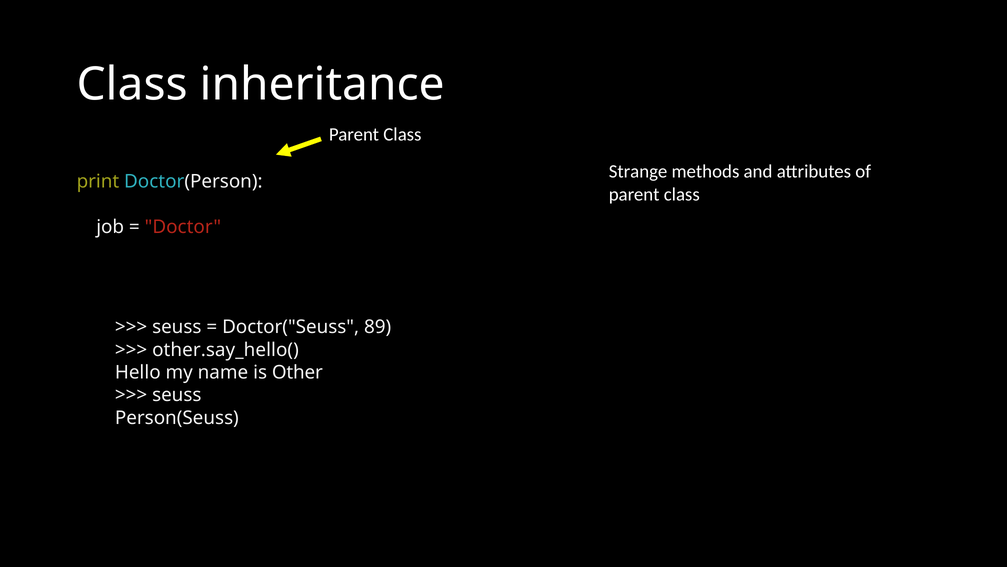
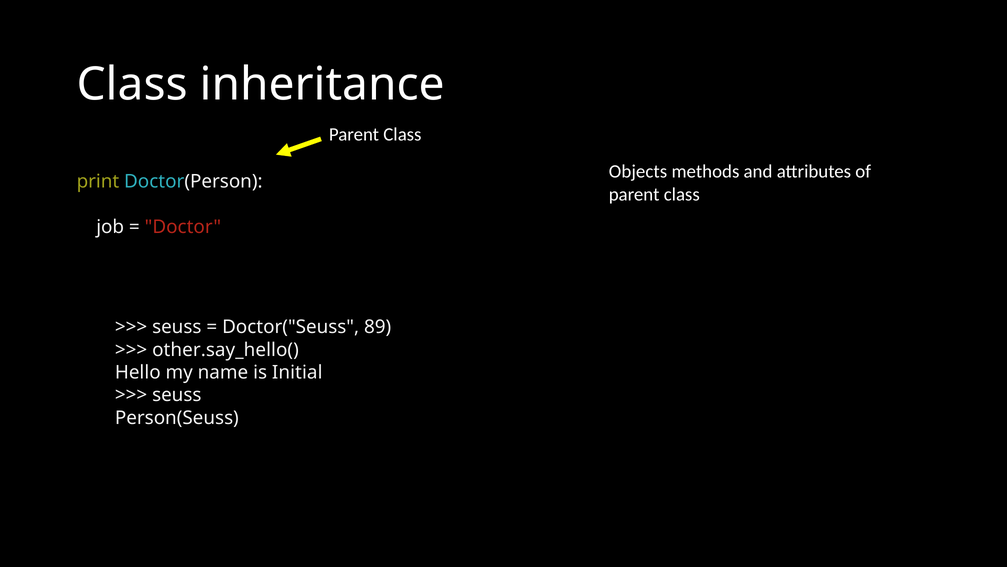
Strange: Strange -> Objects
Other: Other -> Initial
